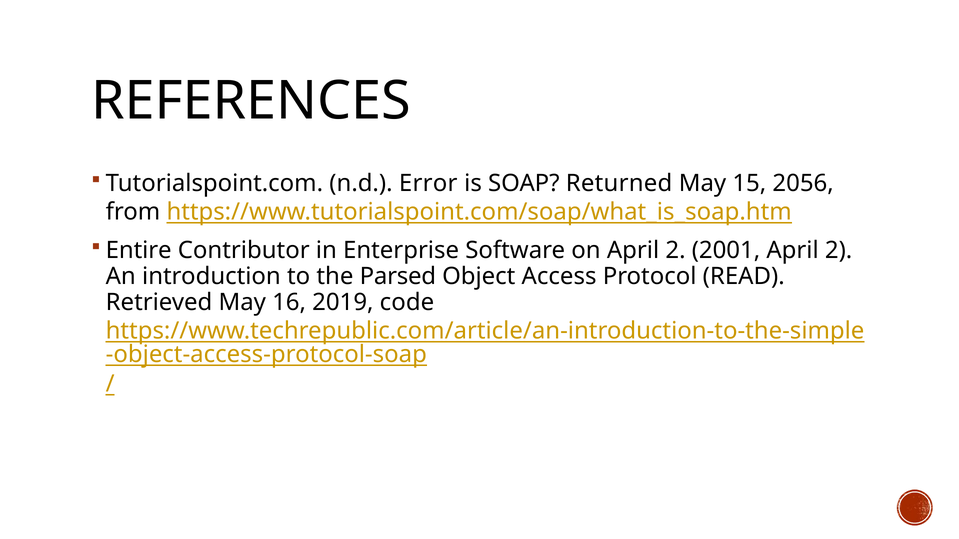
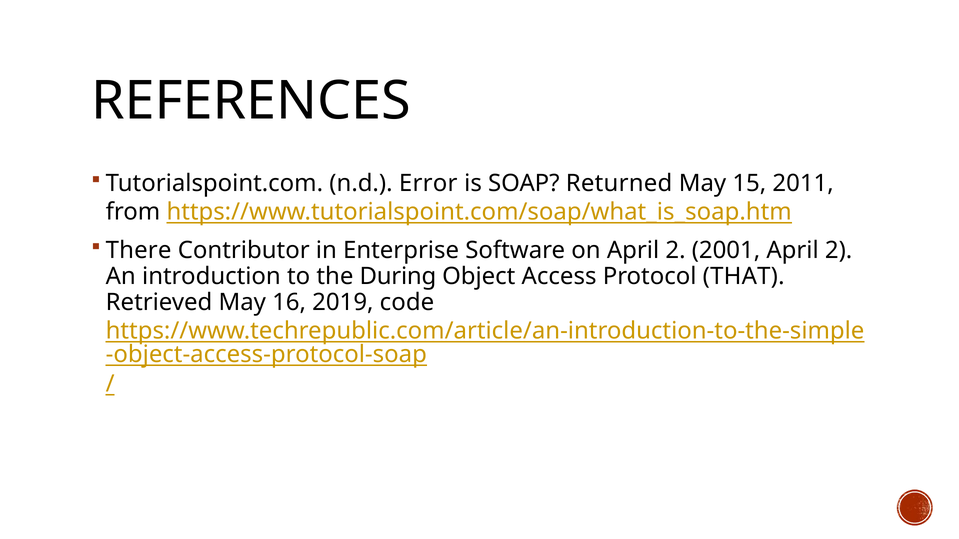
2056: 2056 -> 2011
Entire: Entire -> There
Parsed: Parsed -> During
READ: READ -> THAT
